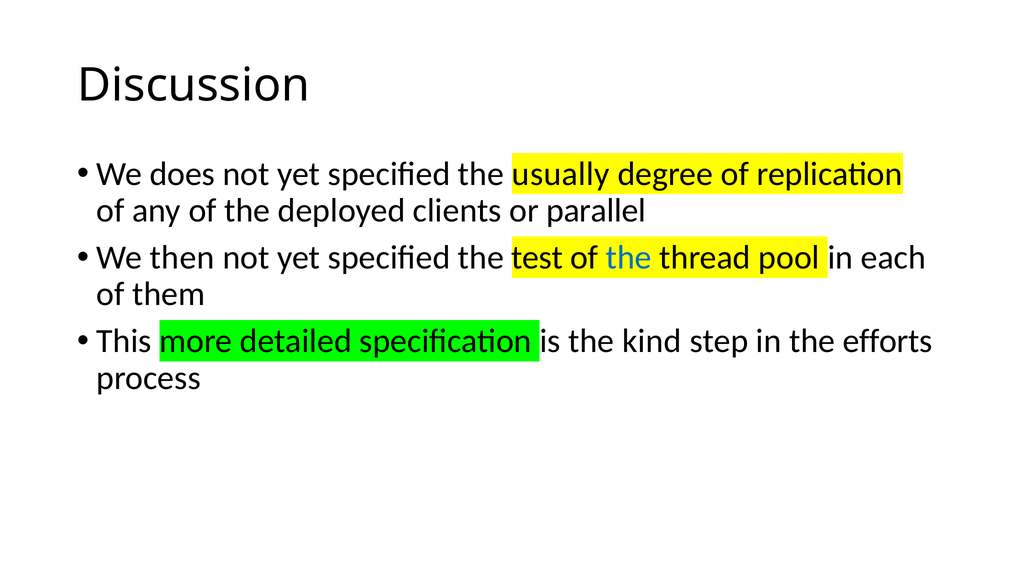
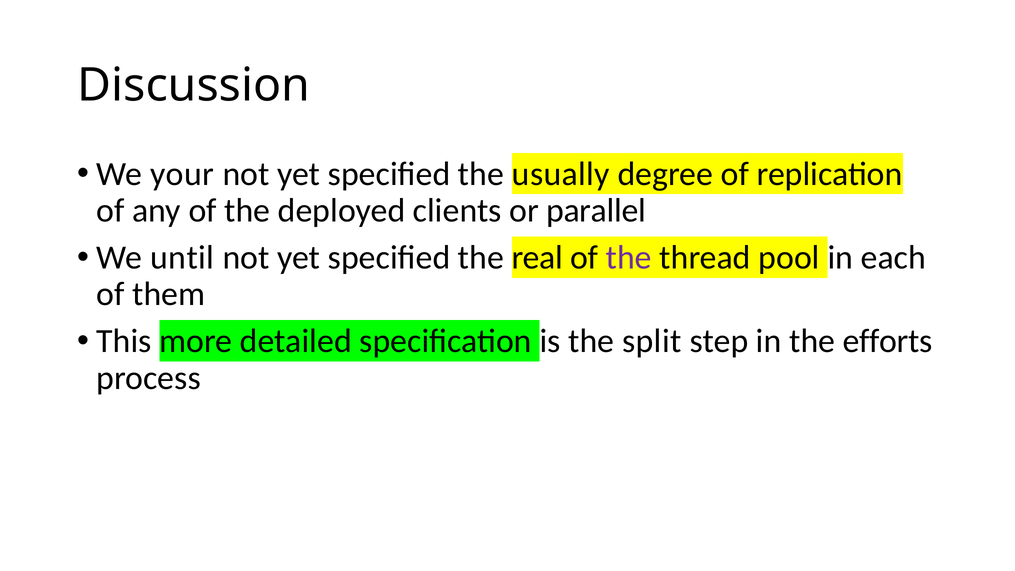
does: does -> your
then: then -> until
test: test -> real
the at (629, 258) colour: blue -> purple
kind: kind -> split
